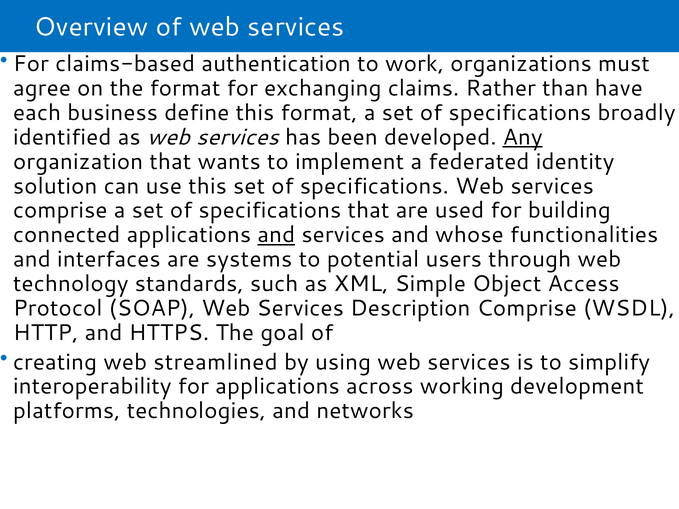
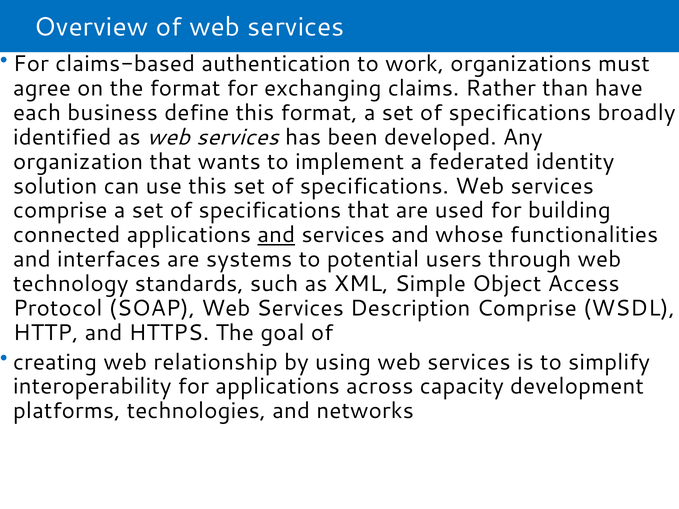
Any underline: present -> none
streamlined: streamlined -> relationship
working: working -> capacity
